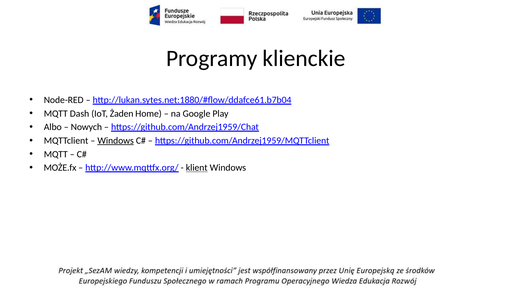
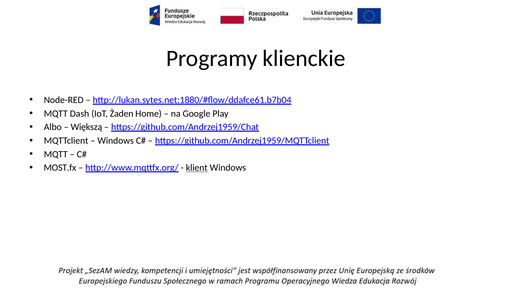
Nowych: Nowych -> Większą
Windows at (116, 141) underline: present -> none
MOŻE.fx: MOŻE.fx -> MOST.fx
